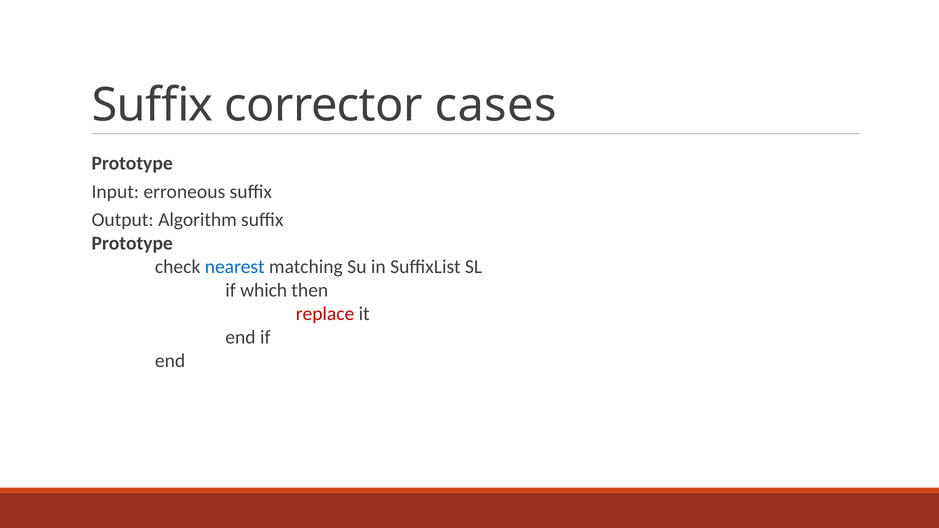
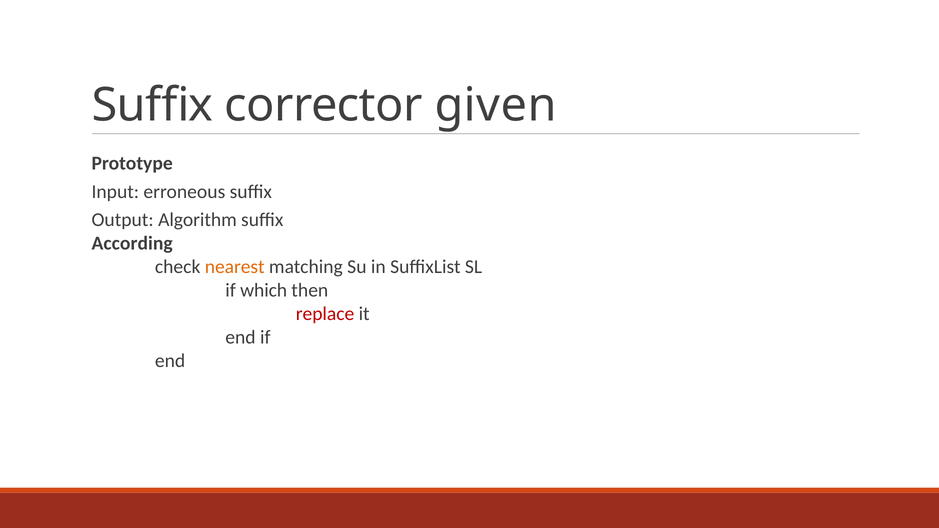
cases: cases -> given
Prototype at (132, 243): Prototype -> According
nearest colour: blue -> orange
